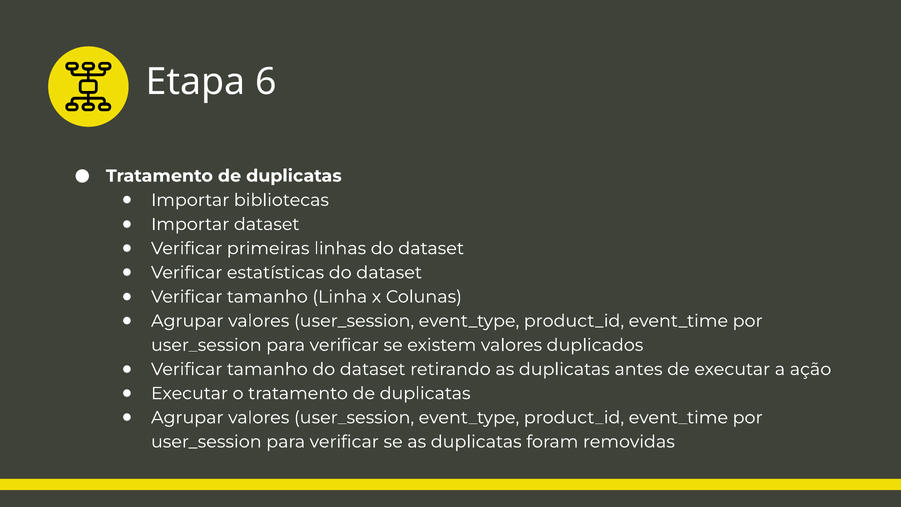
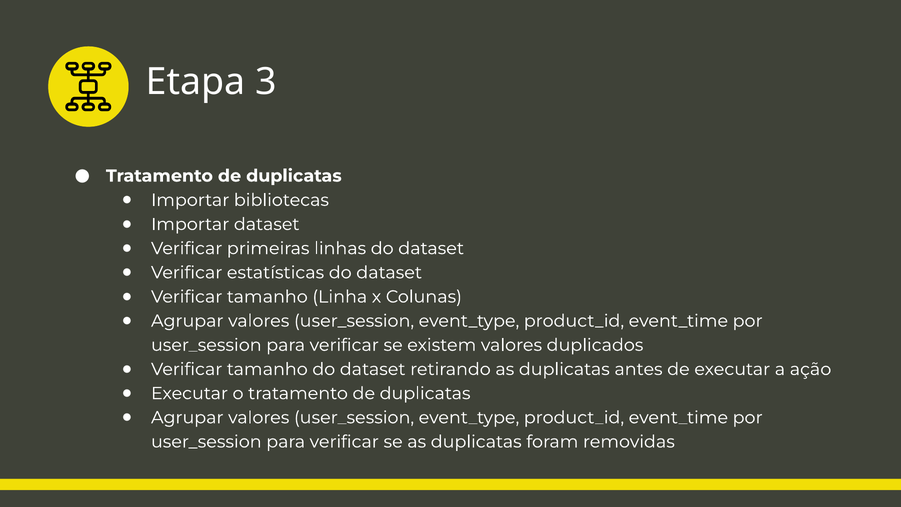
6: 6 -> 3
